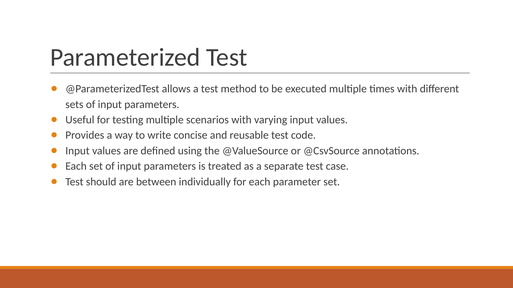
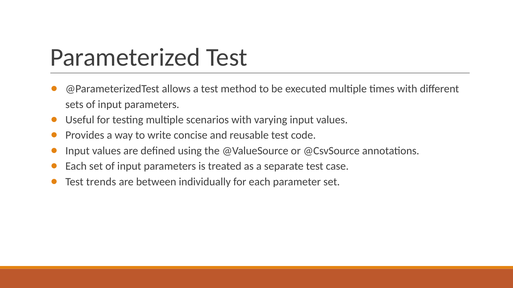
should: should -> trends
